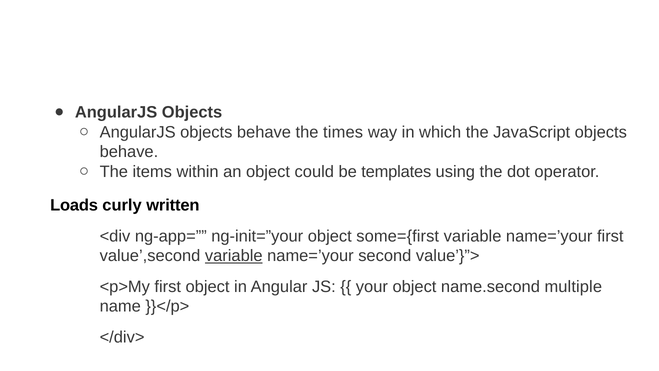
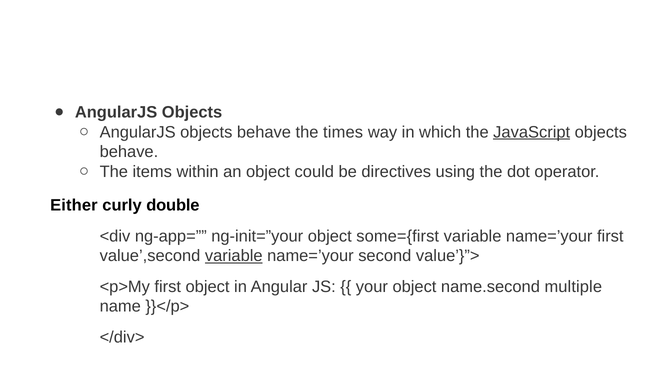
JavaScript underline: none -> present
templates: templates -> directives
Loads: Loads -> Either
written: written -> double
